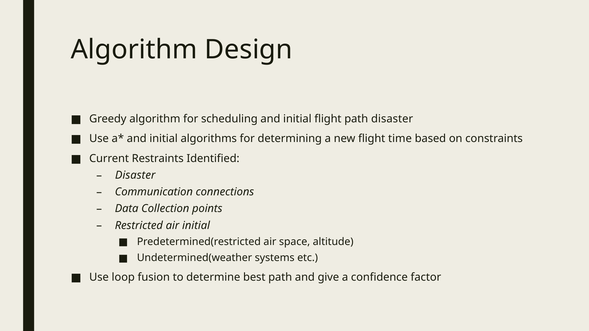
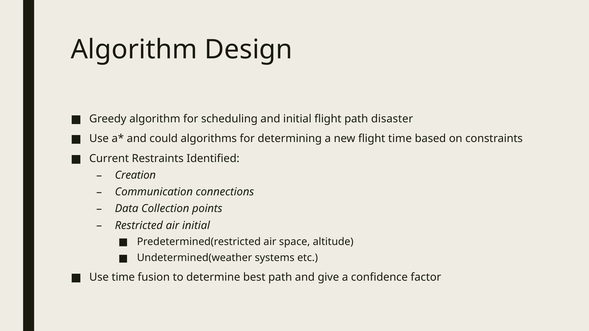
initial at (164, 139): initial -> could
Disaster at (135, 175): Disaster -> Creation
Use loop: loop -> time
